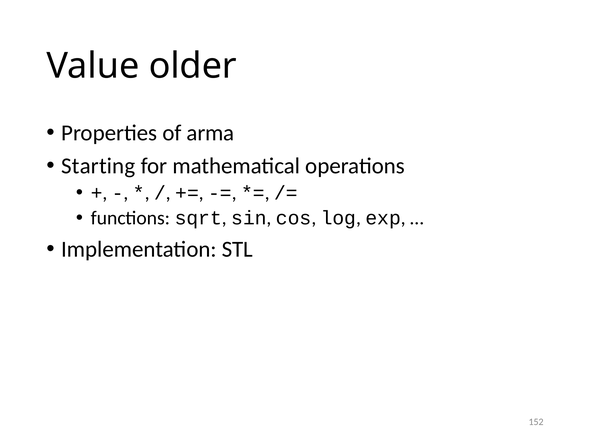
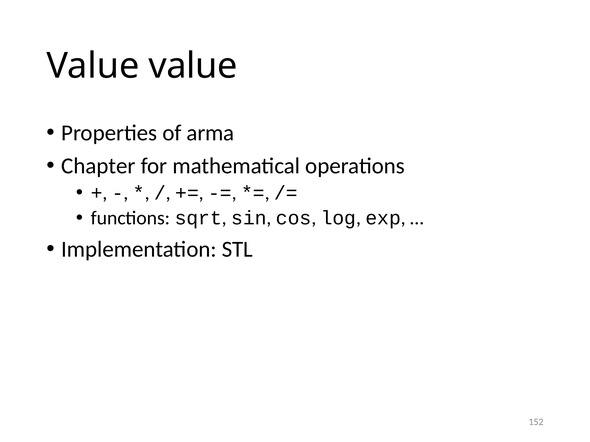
Value older: older -> value
Starting: Starting -> Chapter
